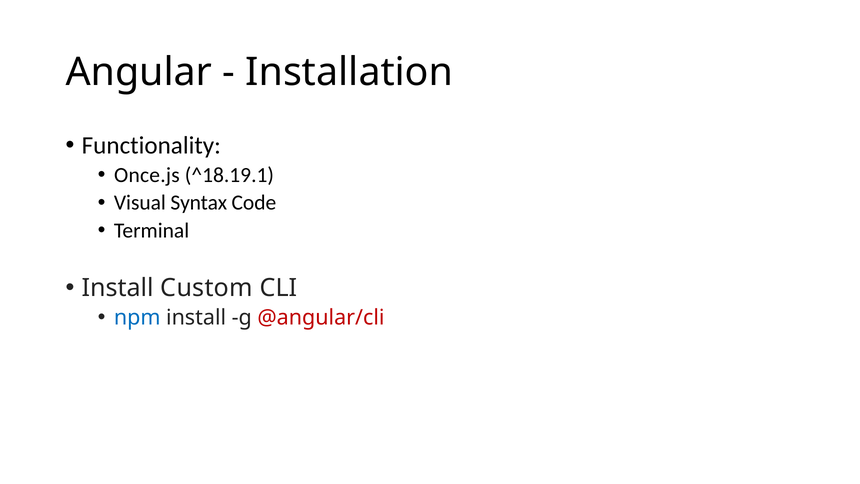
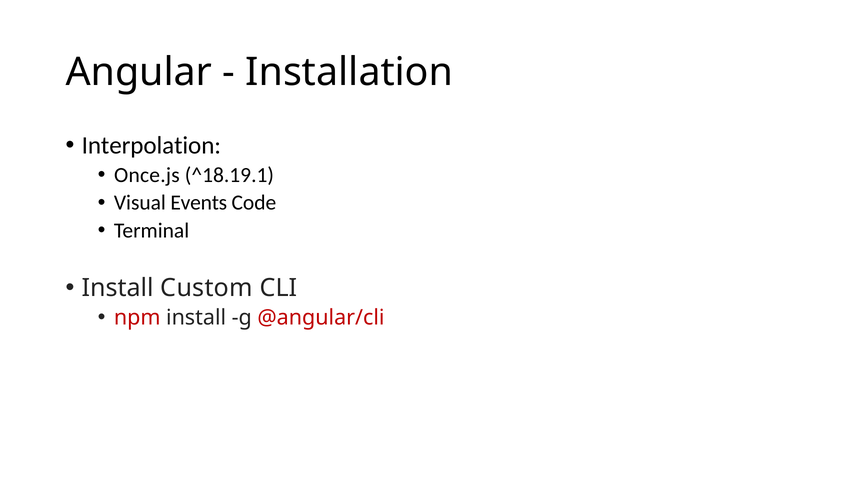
Functionality: Functionality -> Interpolation
Syntax: Syntax -> Events
npm colour: blue -> red
